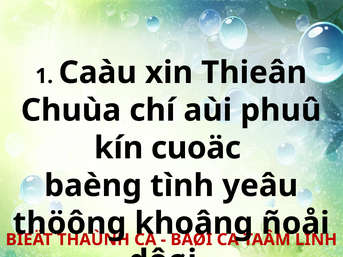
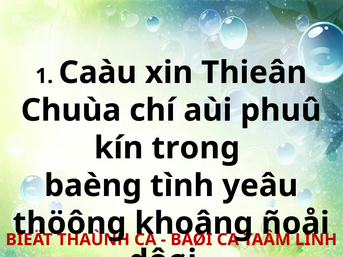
cuoäc: cuoäc -> trong
